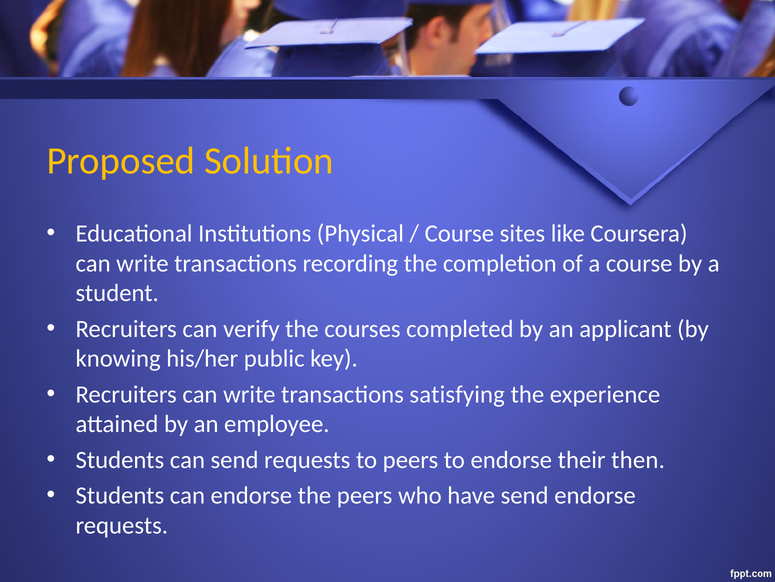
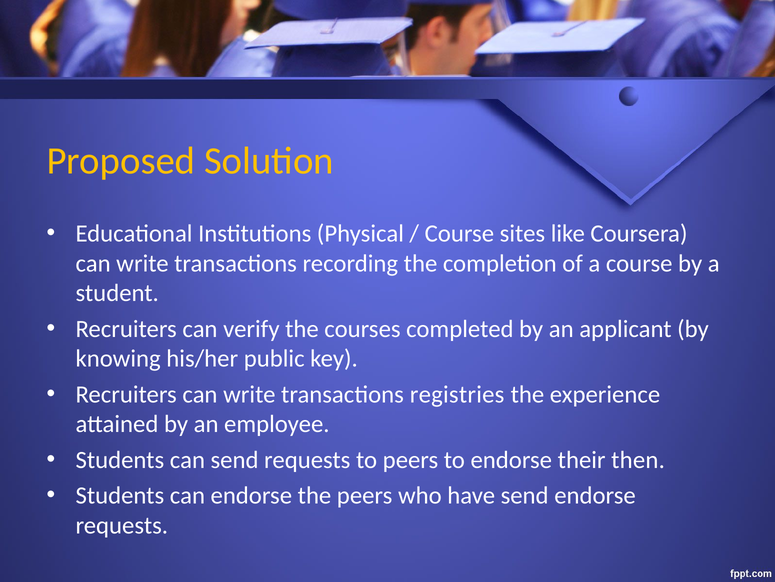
satisfying: satisfying -> registries
